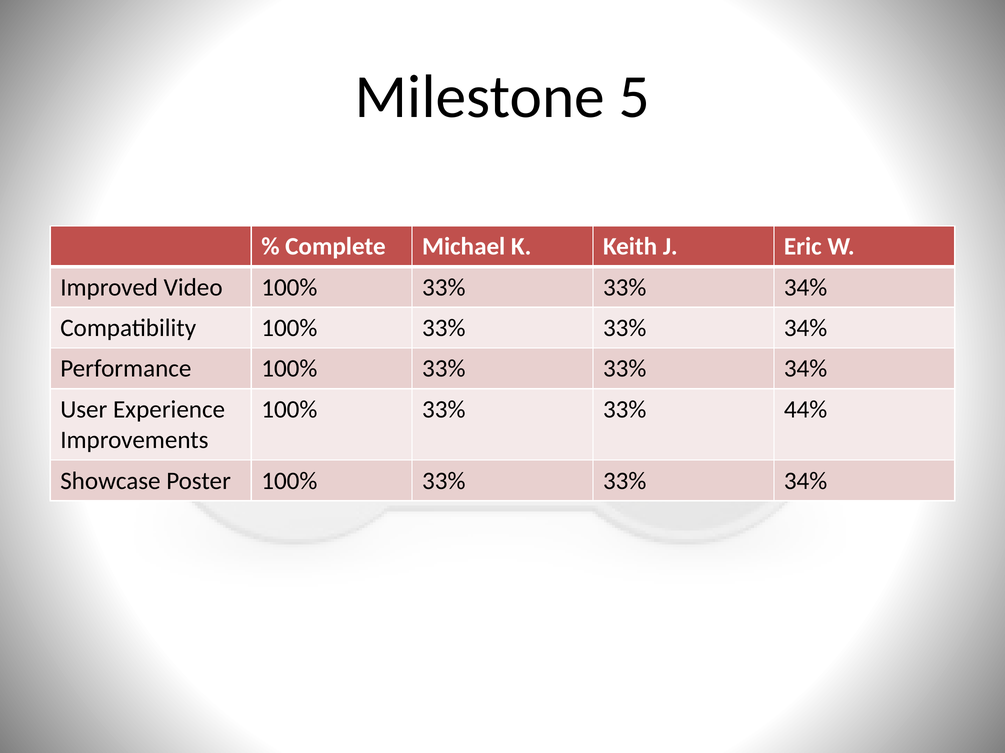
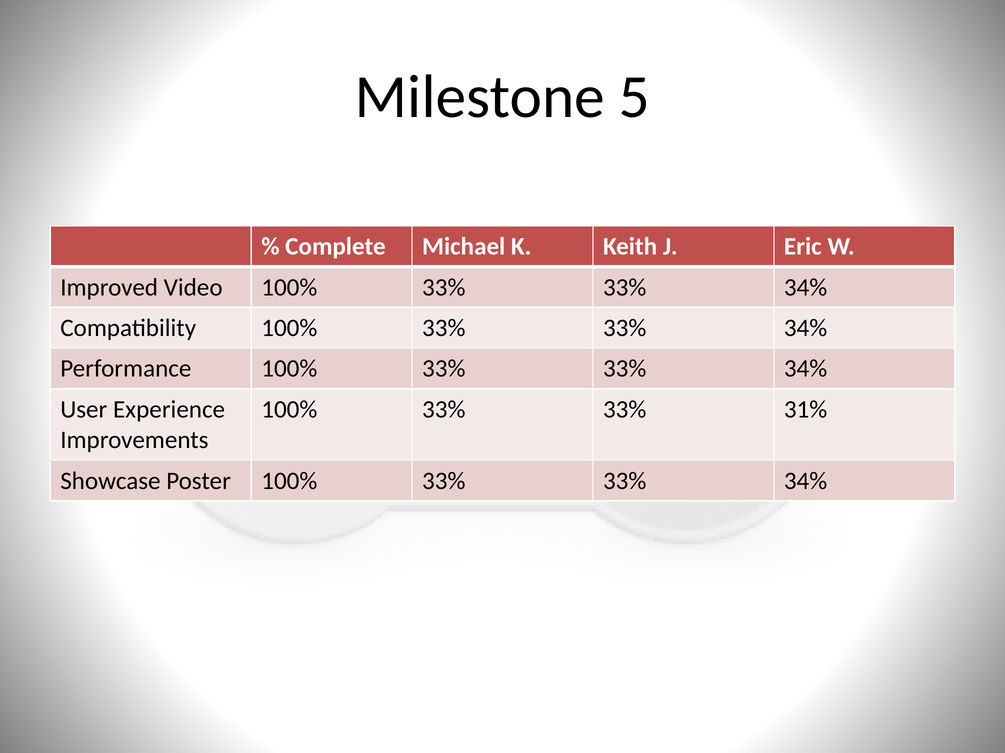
44%: 44% -> 31%
